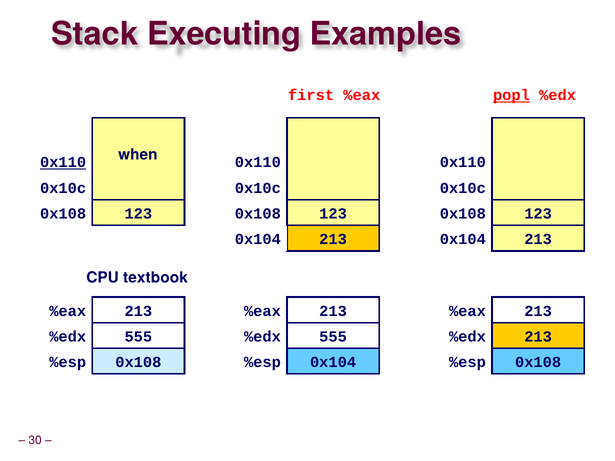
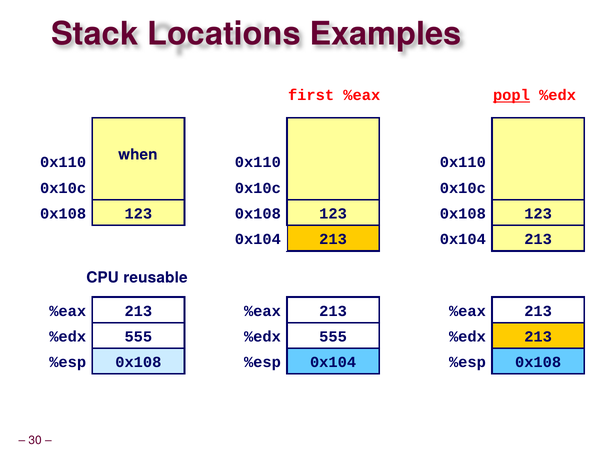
Executing: Executing -> Locations
0x110 at (63, 162) underline: present -> none
textbook: textbook -> reusable
